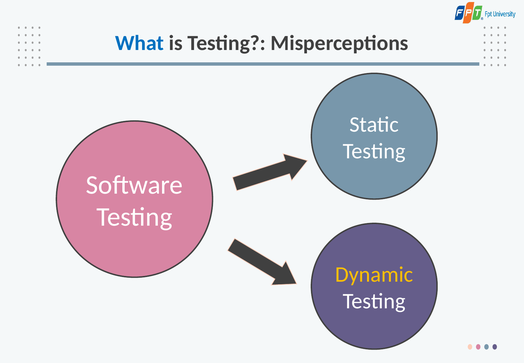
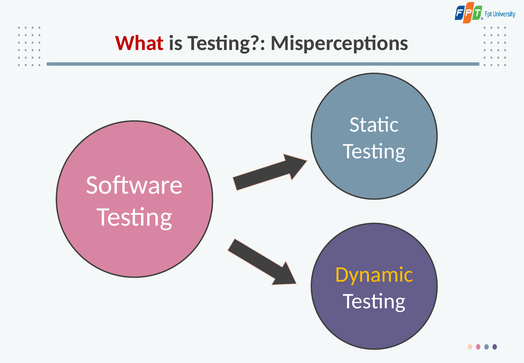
What colour: blue -> red
